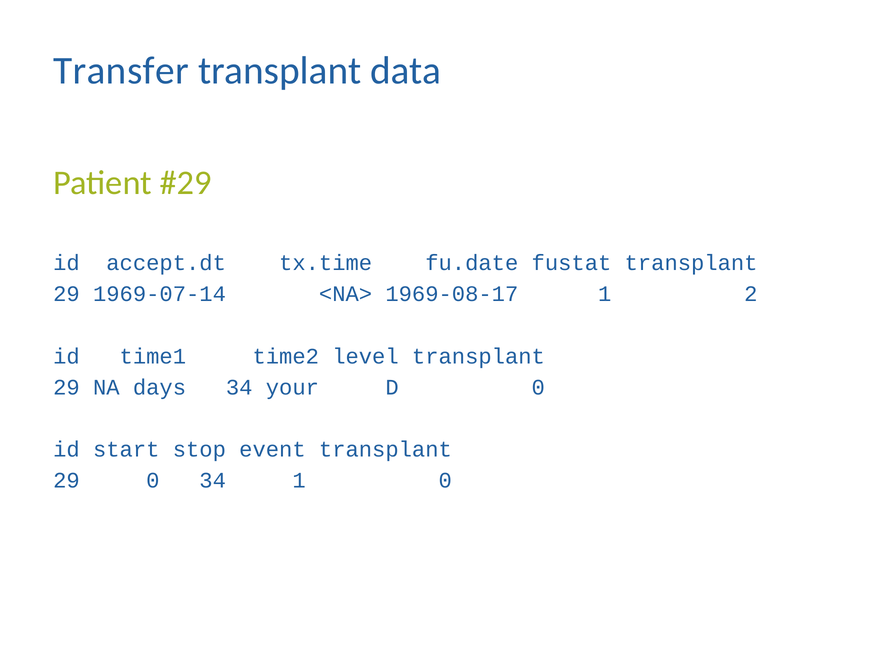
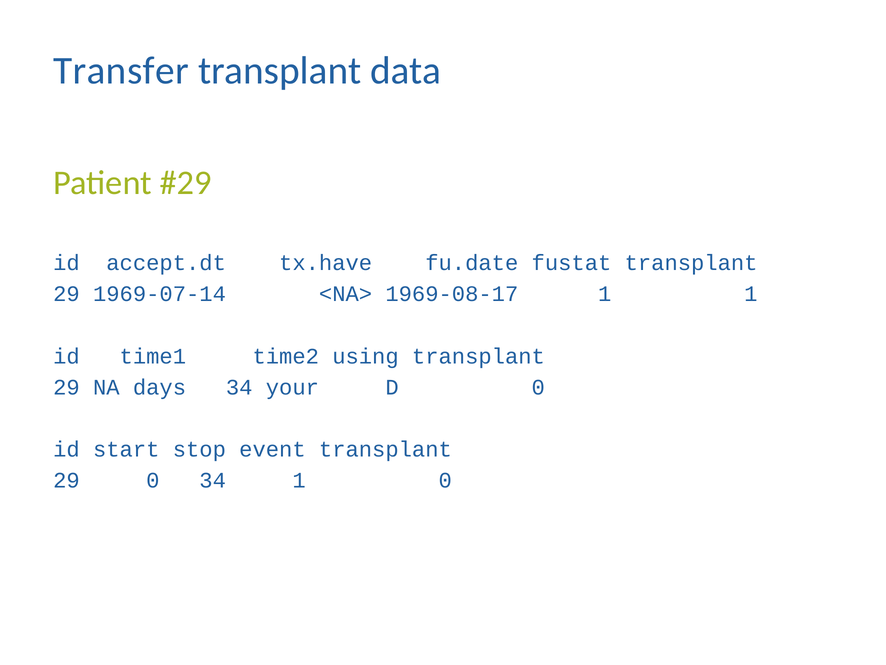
tx.time: tx.time -> tx.have
1 2: 2 -> 1
level: level -> using
